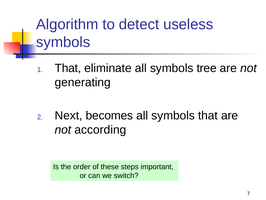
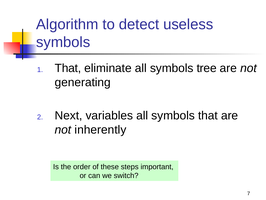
becomes: becomes -> variables
according: according -> inherently
